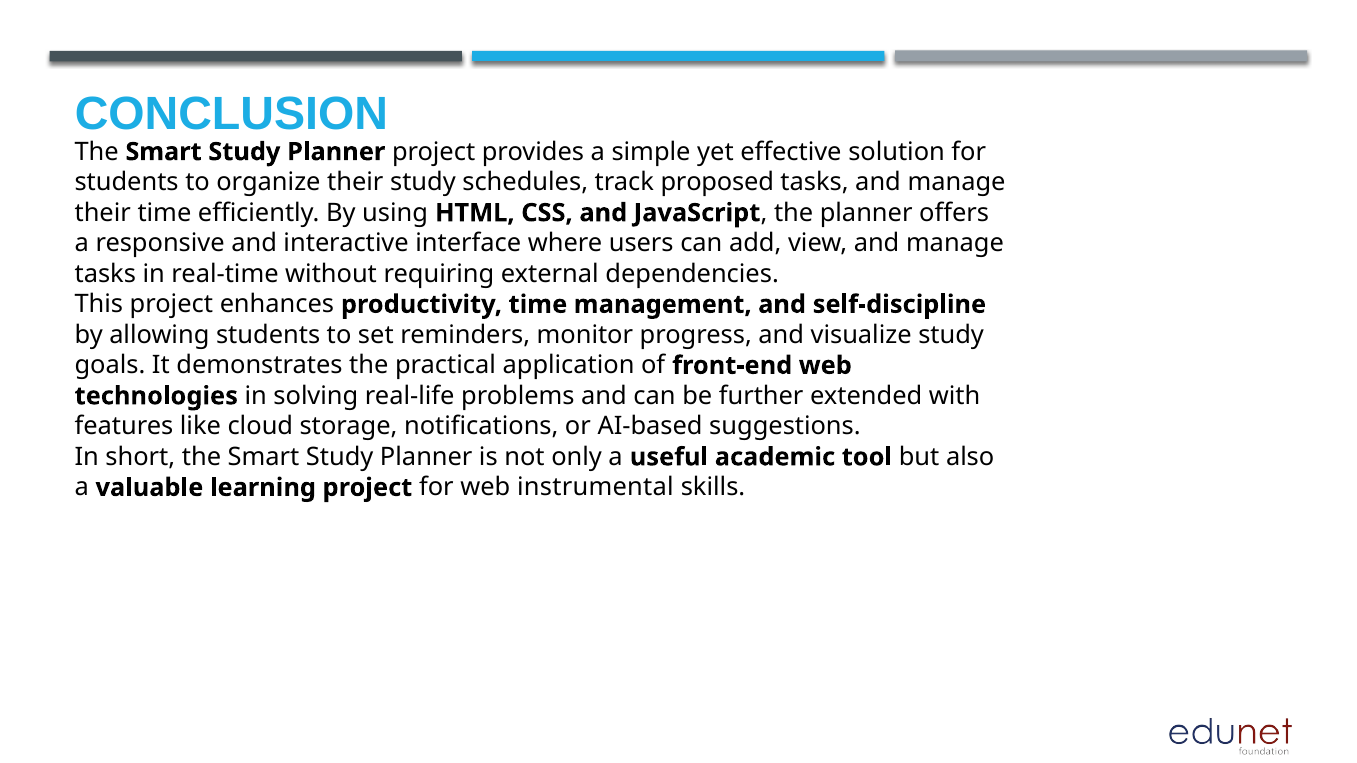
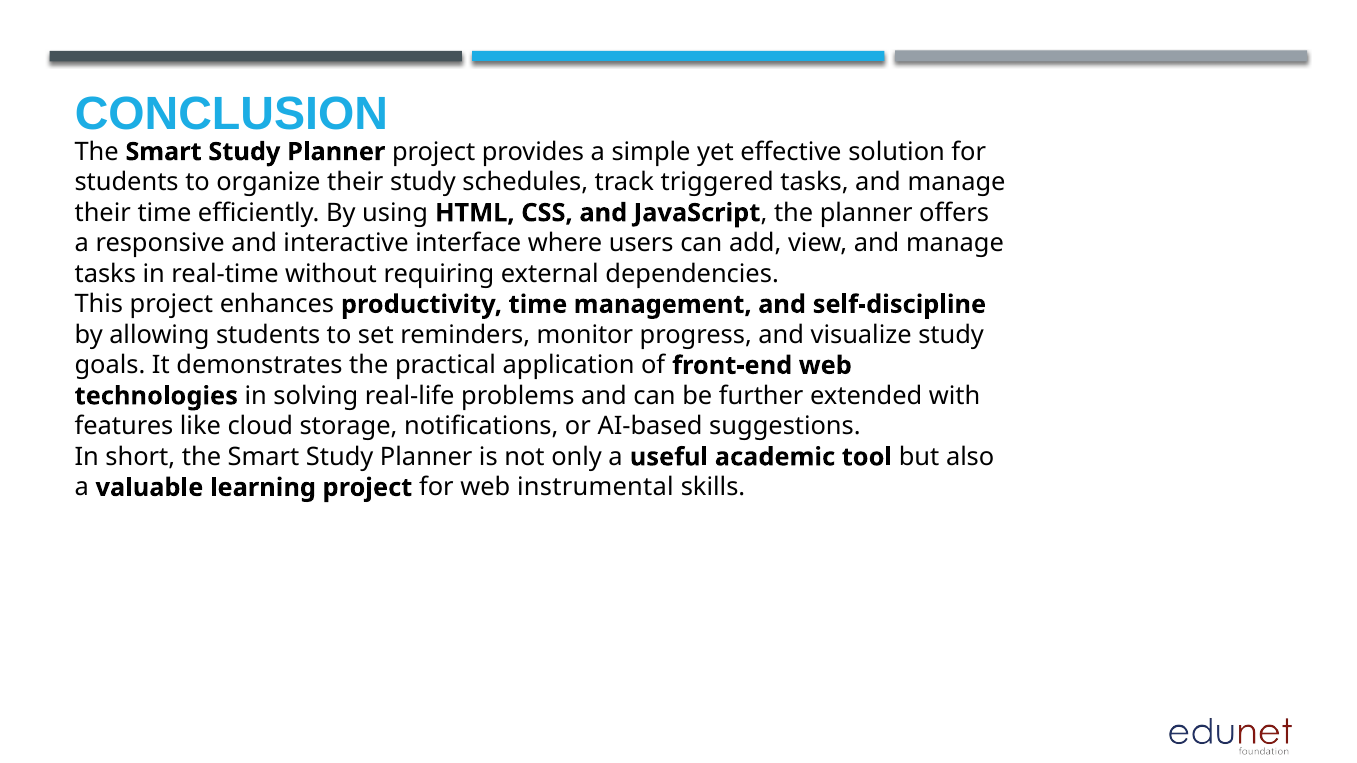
proposed: proposed -> triggered
